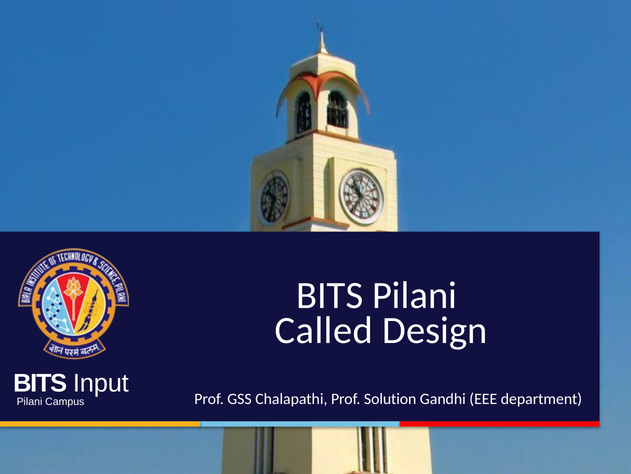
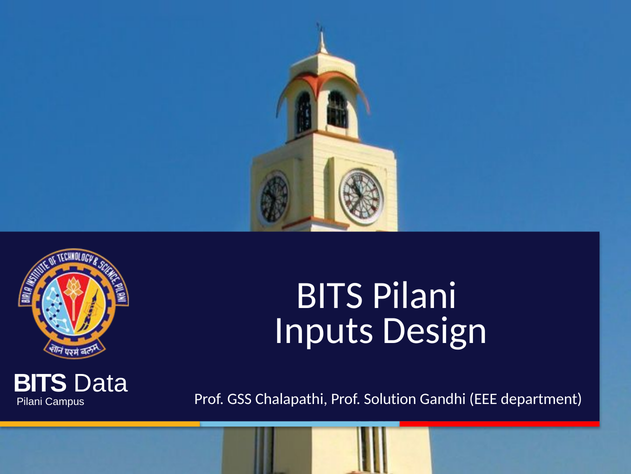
Called: Called -> Inputs
Input: Input -> Data
